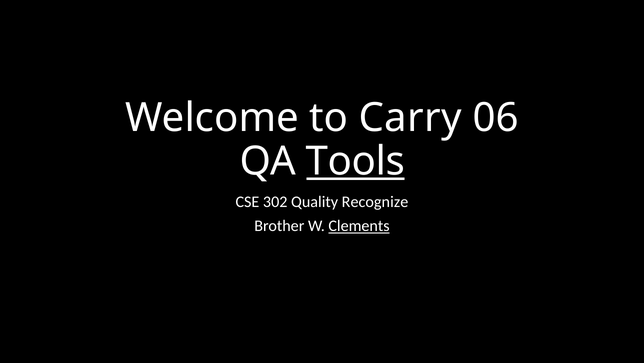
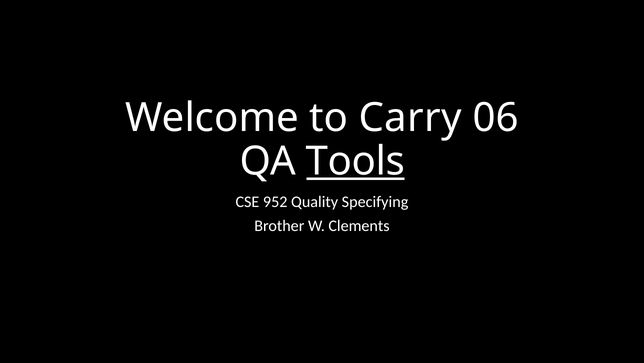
302: 302 -> 952
Recognize: Recognize -> Specifying
Clements underline: present -> none
